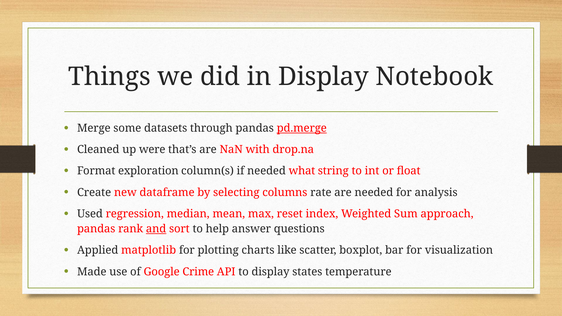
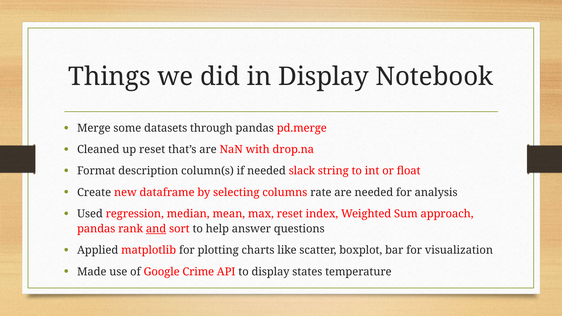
pd.merge underline: present -> none
up were: were -> reset
exploration: exploration -> description
what: what -> slack
